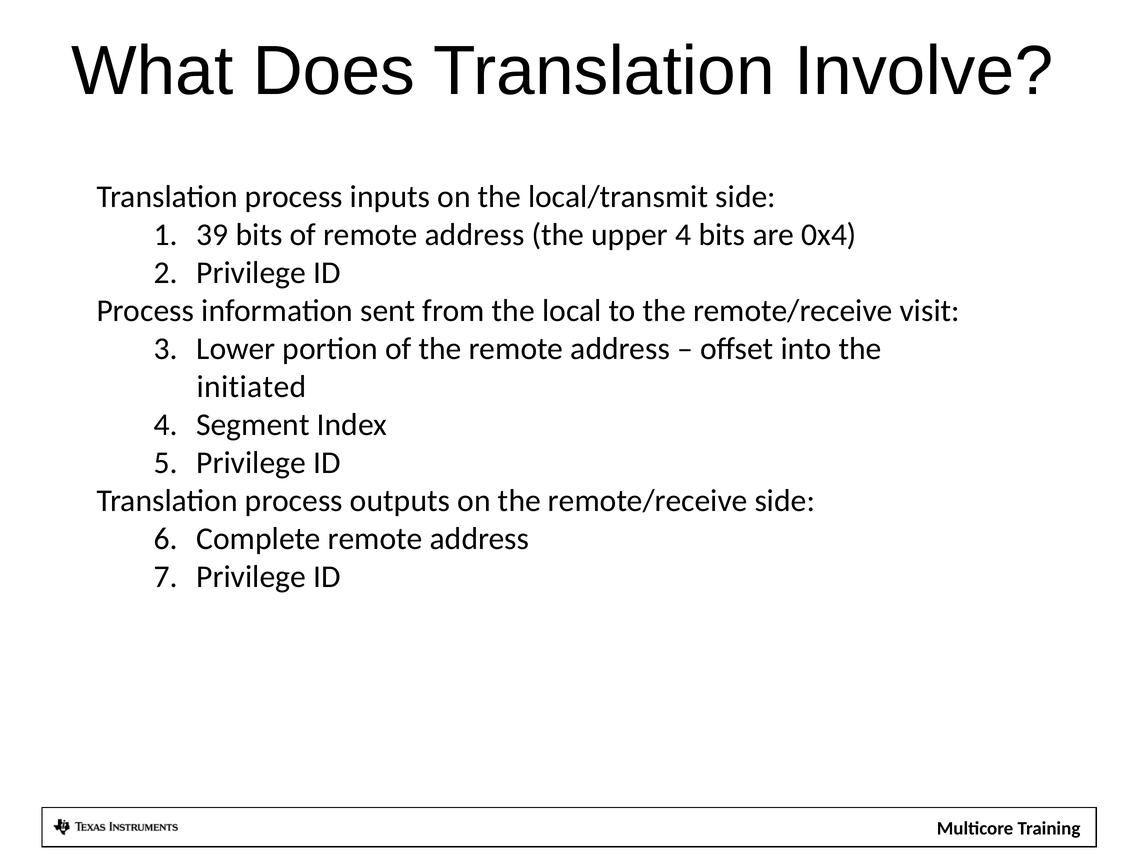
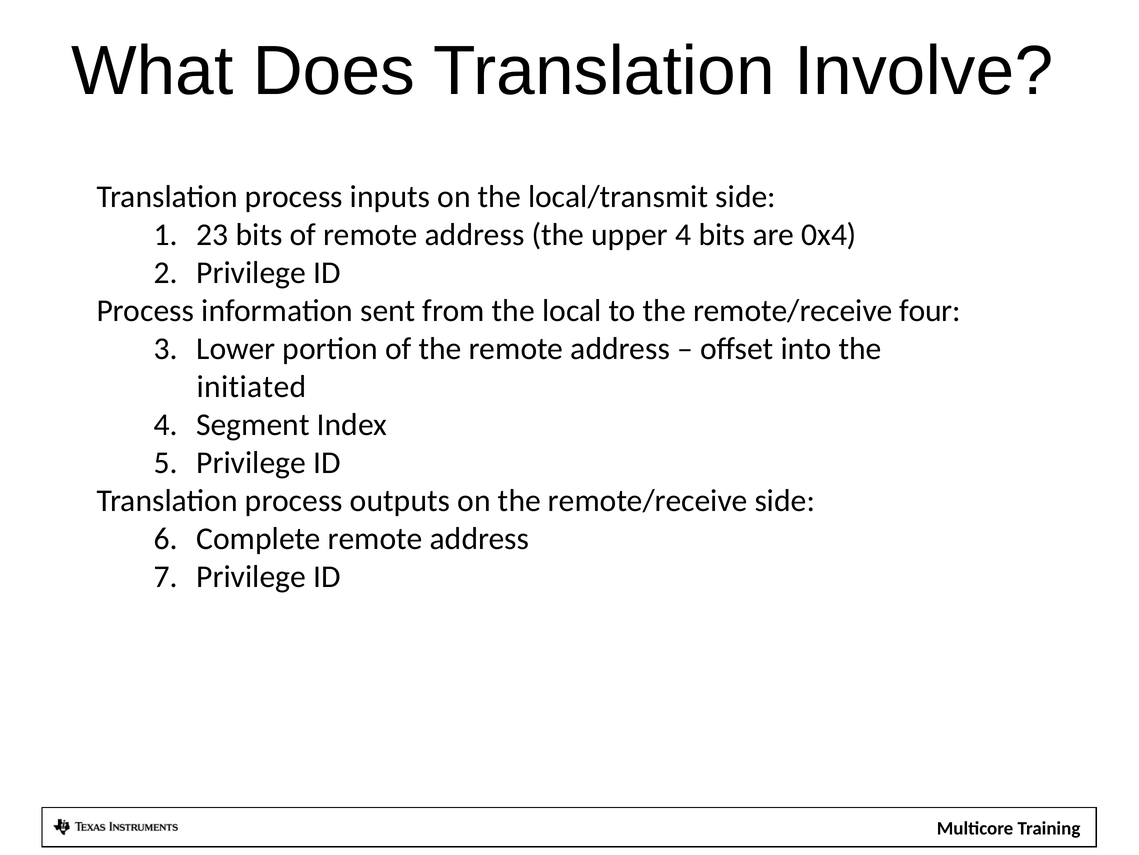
39: 39 -> 23
visit: visit -> four
